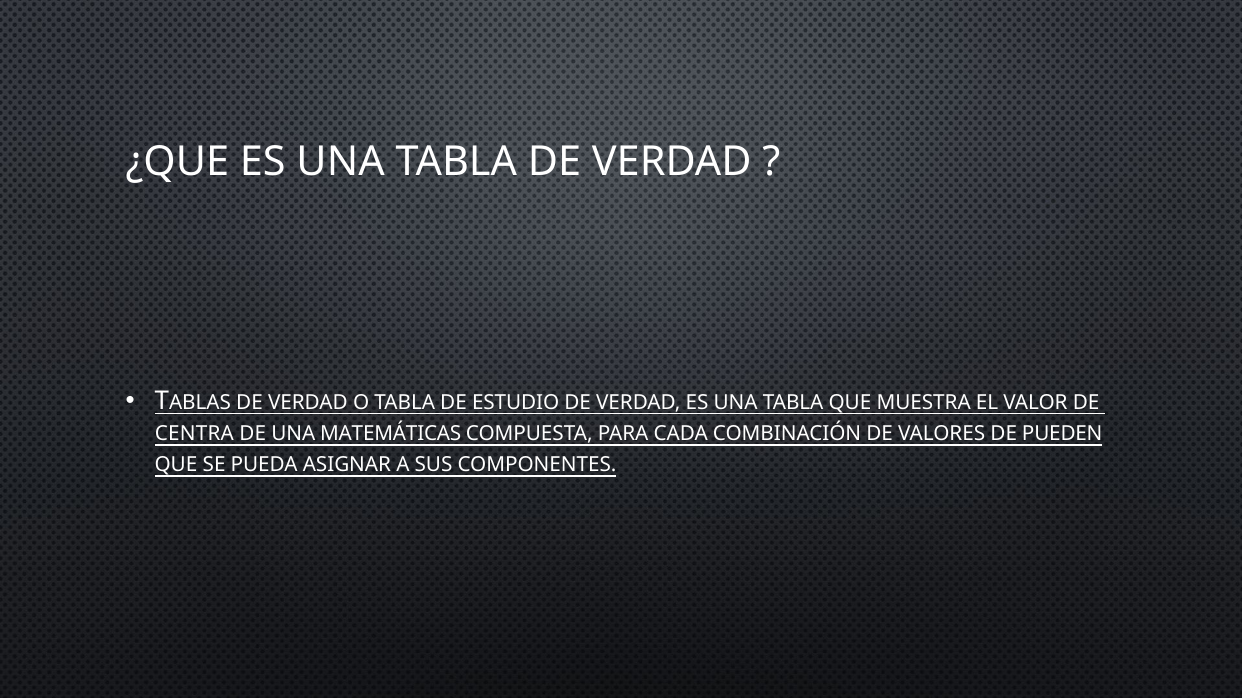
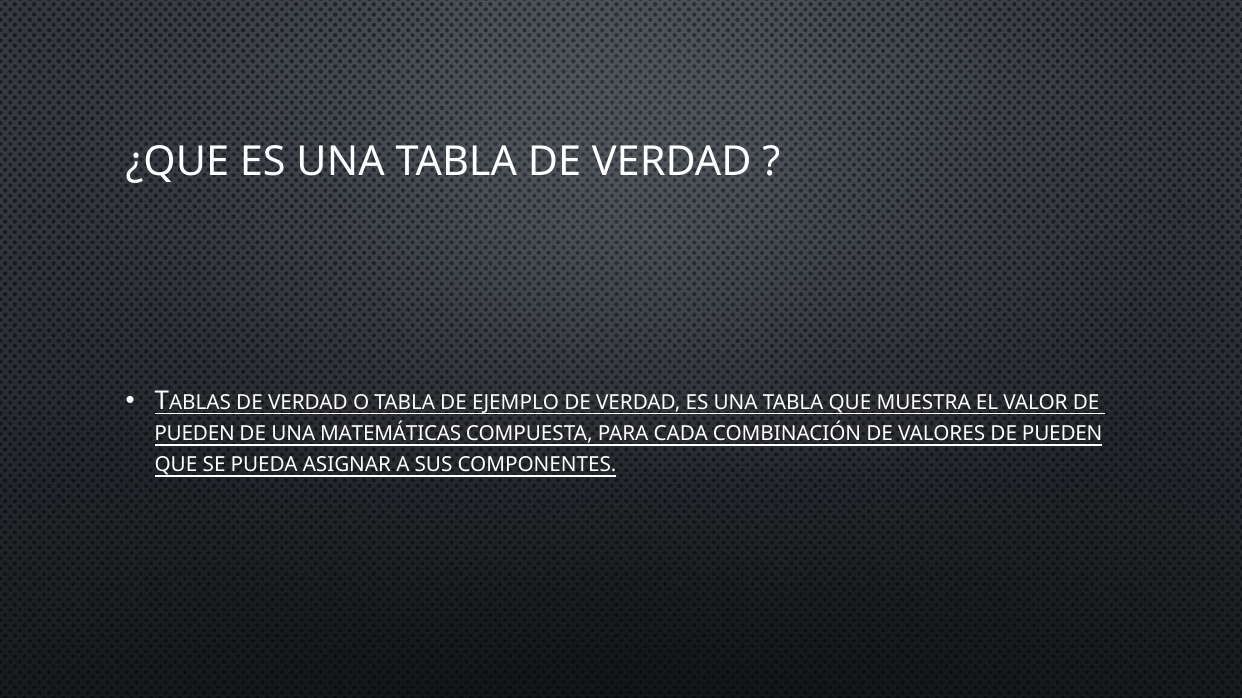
ESTUDIO: ESTUDIO -> EJEMPLO
CENTRA at (194, 434): CENTRA -> PUEDEN
